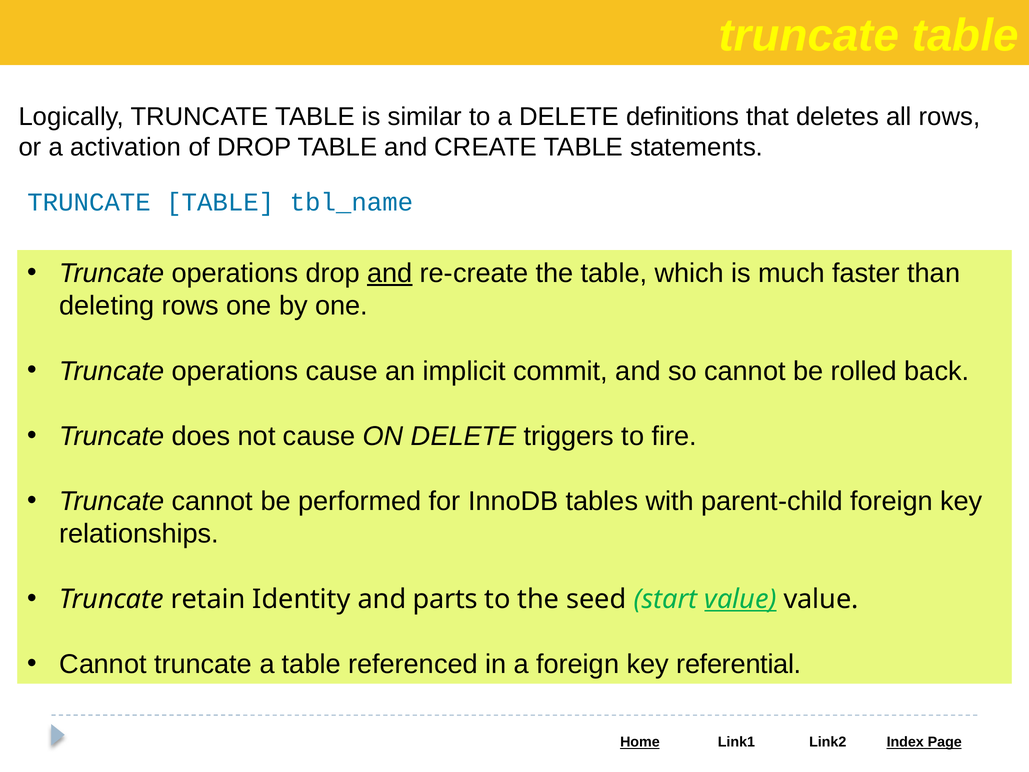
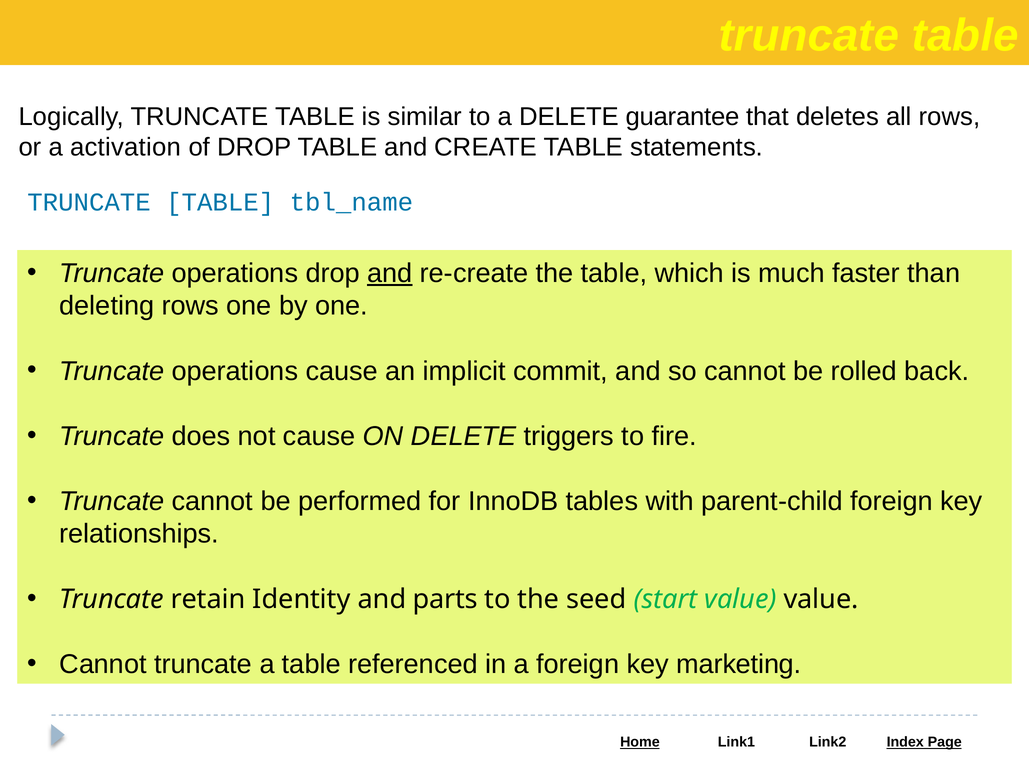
definitions: definitions -> guarantee
value at (740, 599) underline: present -> none
referential: referential -> marketing
